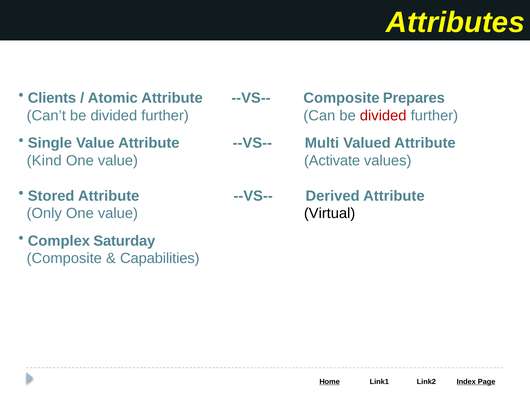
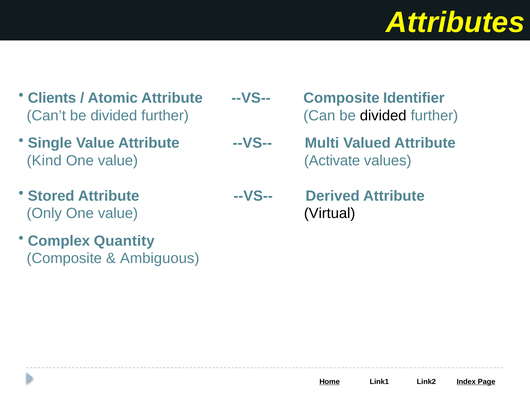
Prepares: Prepares -> Identifier
divided at (383, 116) colour: red -> black
Saturday: Saturday -> Quantity
Capabilities: Capabilities -> Ambiguous
